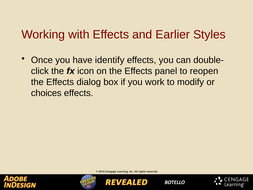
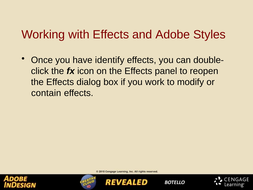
Earlier: Earlier -> Adobe
choices: choices -> contain
